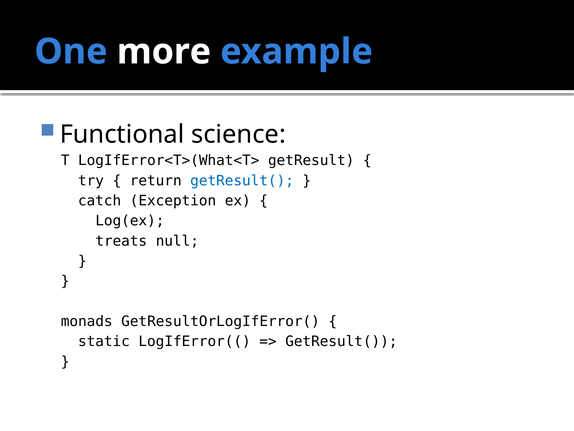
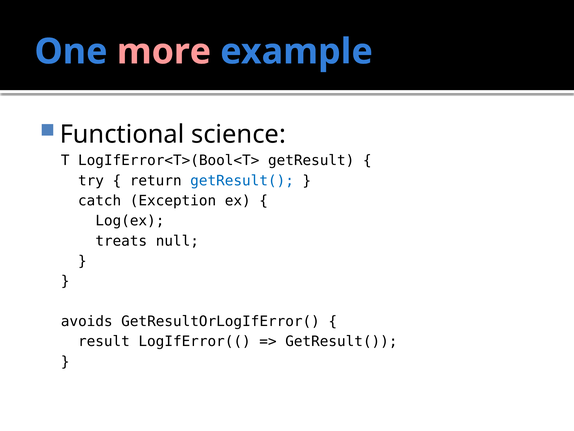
more colour: white -> pink
LogIfError<T>(What<T>: LogIfError<T>(What<T> -> LogIfError<T>(Bool<T>
monads: monads -> avoids
static: static -> result
